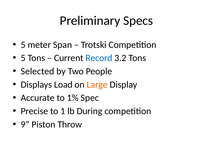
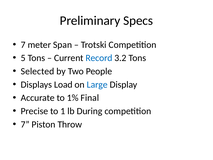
5 at (23, 45): 5 -> 7
Large colour: orange -> blue
Spec: Spec -> Final
9 at (25, 124): 9 -> 7
